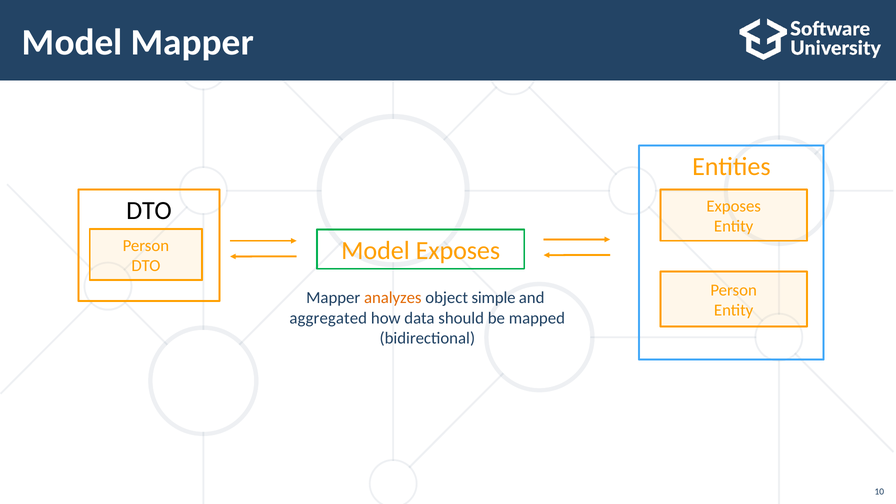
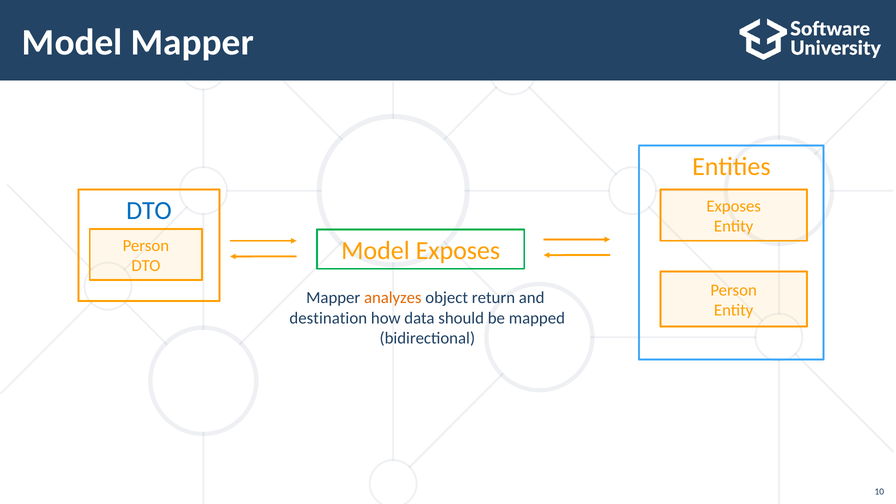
DTO at (149, 210) colour: black -> blue
simple: simple -> return
aggregated: aggregated -> destination
